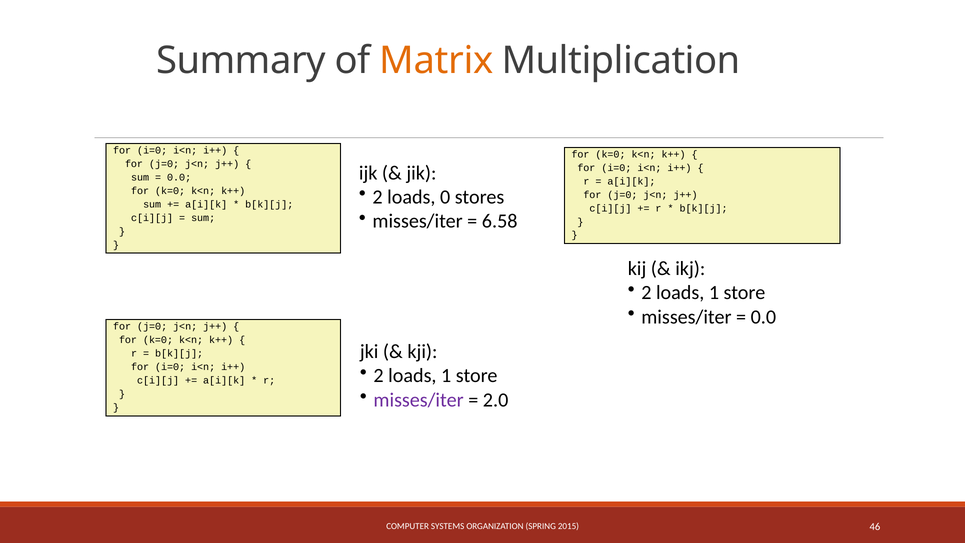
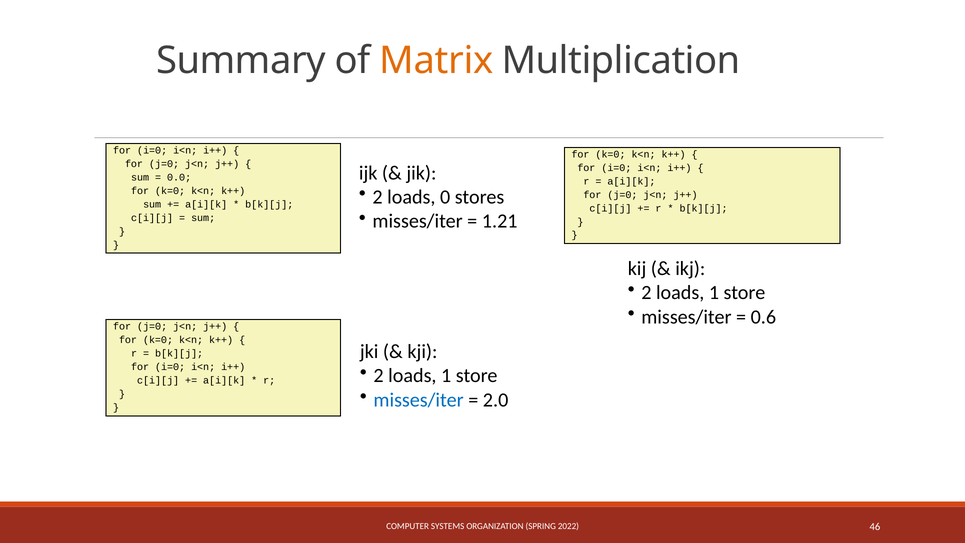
6.58: 6.58 -> 1.21
0.0 at (763, 317): 0.0 -> 0.6
misses/iter at (419, 400) colour: purple -> blue
2015: 2015 -> 2022
